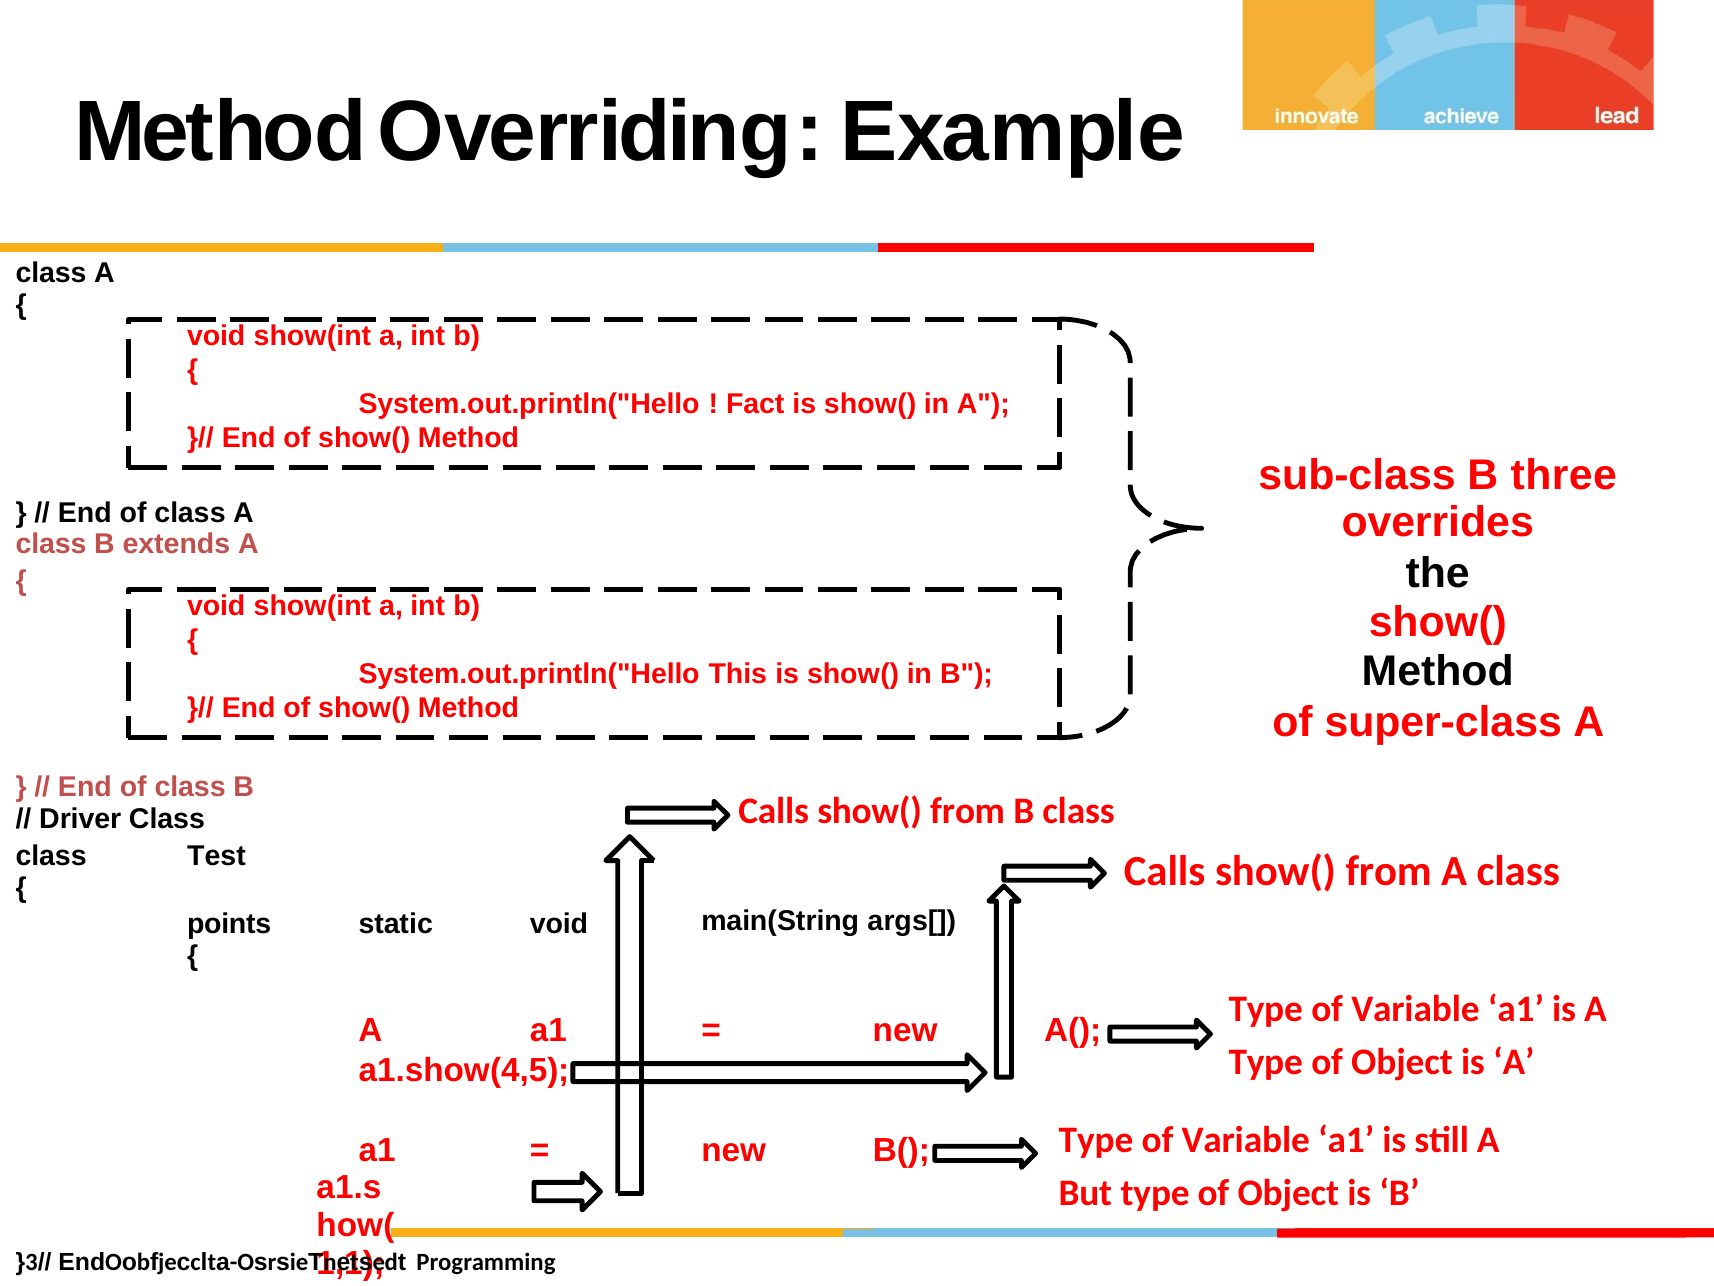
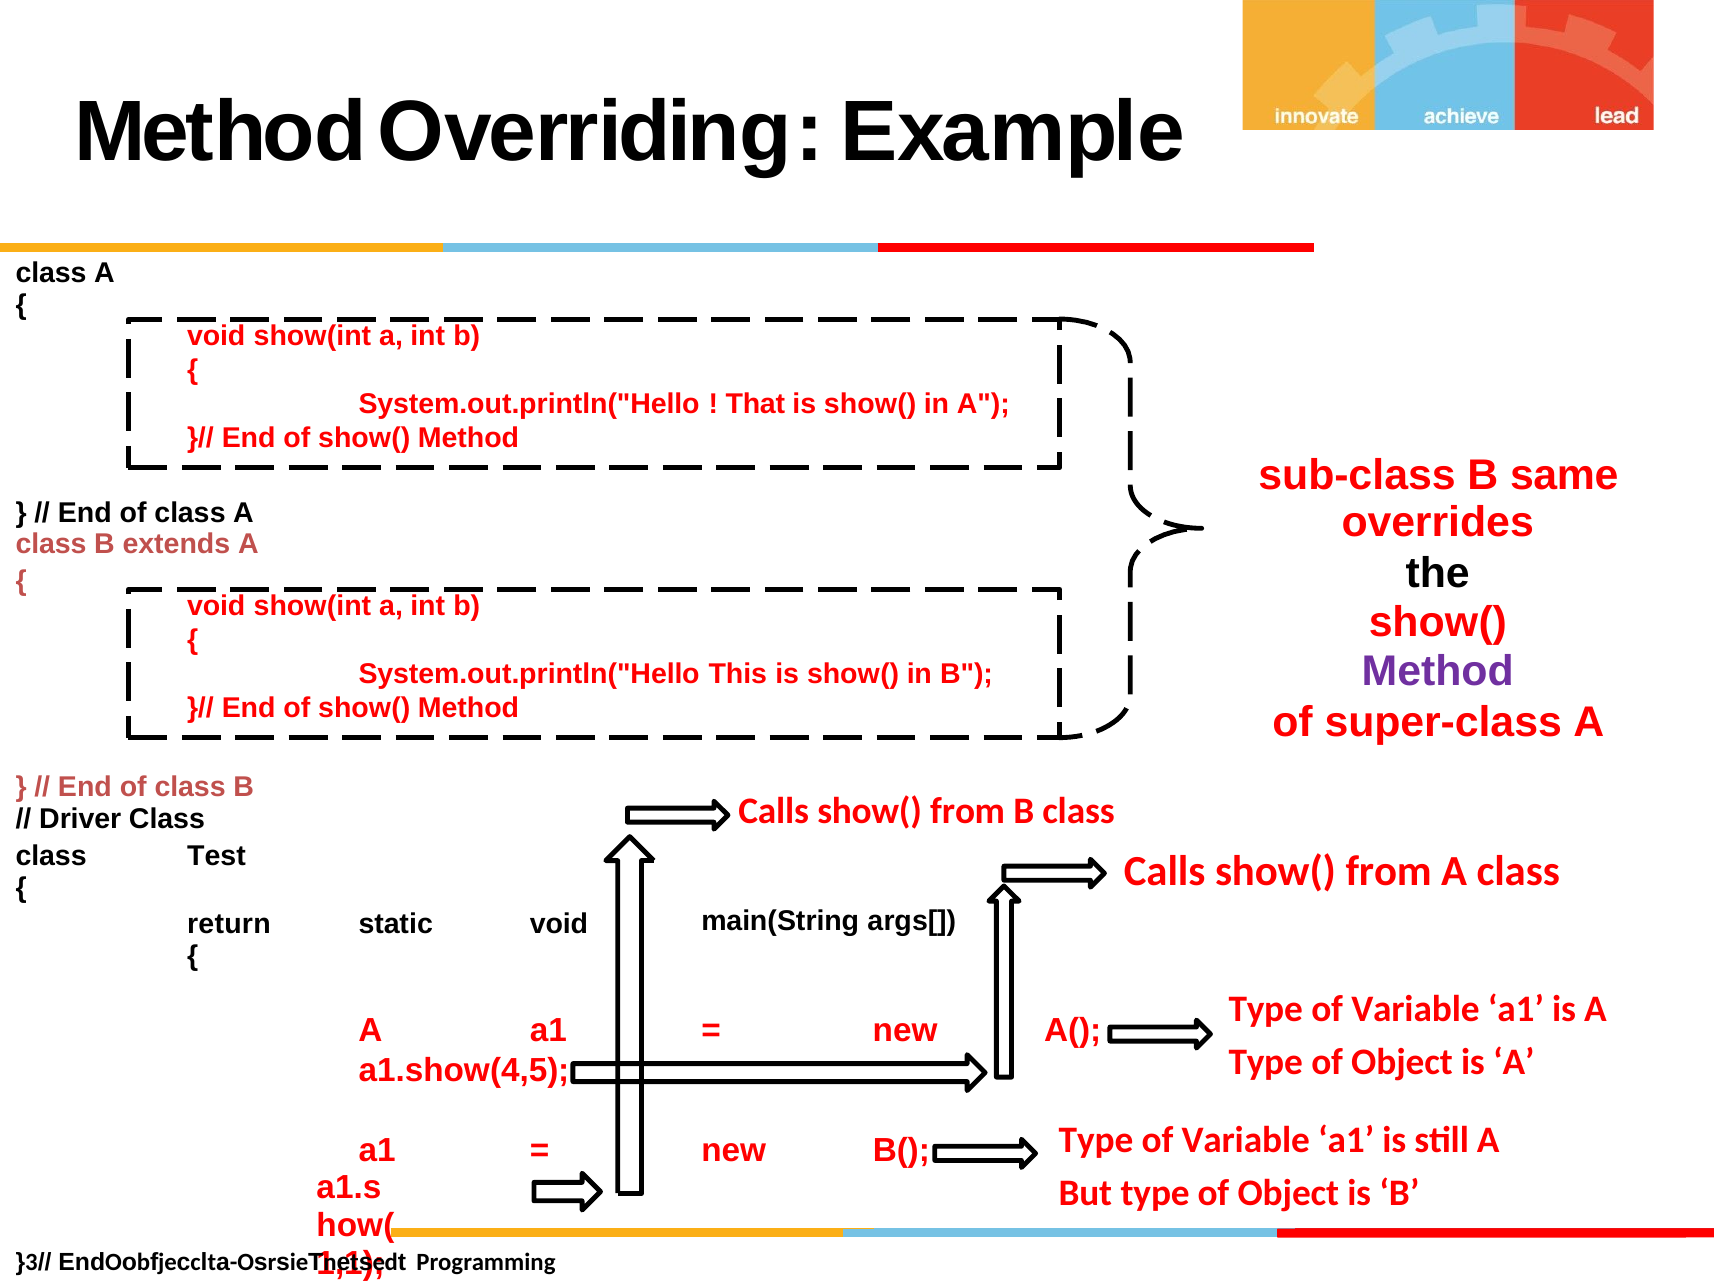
Fact: Fact -> That
three: three -> same
Method at (1438, 671) colour: black -> purple
points: points -> return
